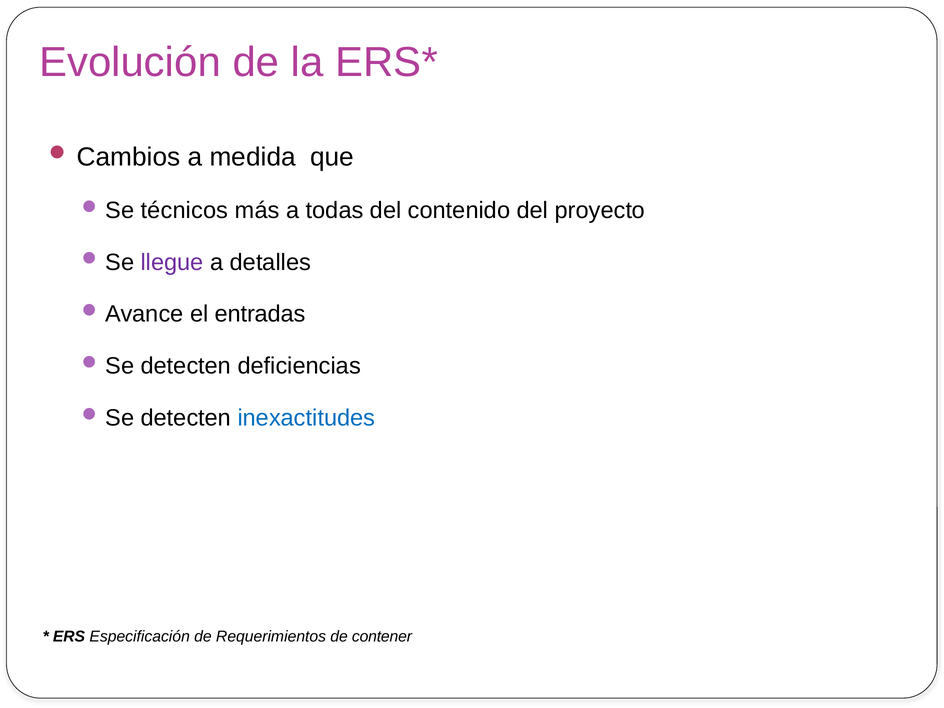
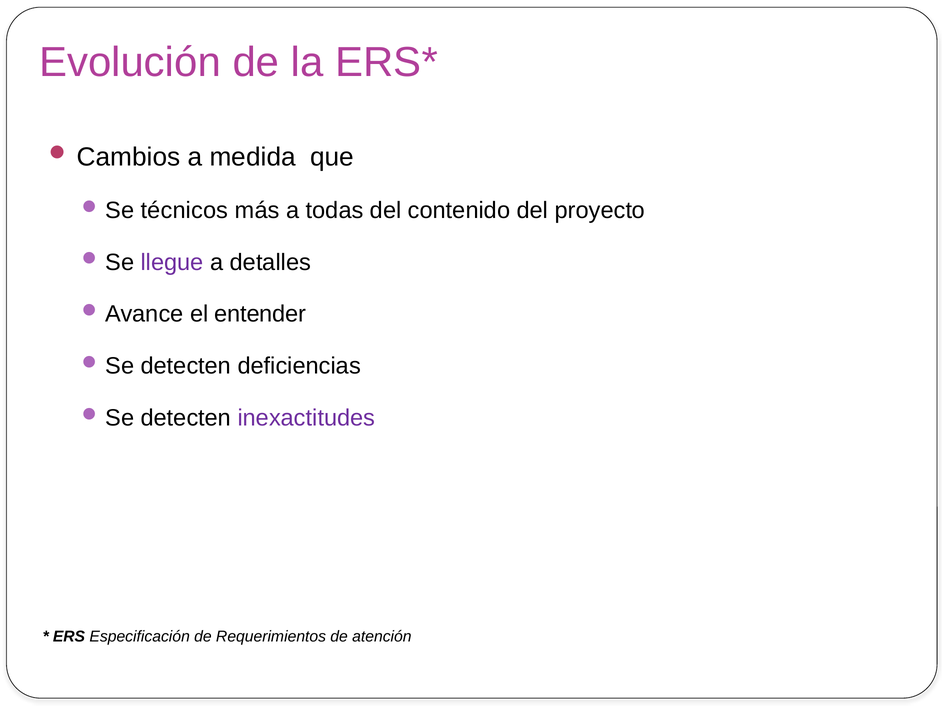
entradas: entradas -> entender
inexactitudes colour: blue -> purple
contener: contener -> atención
